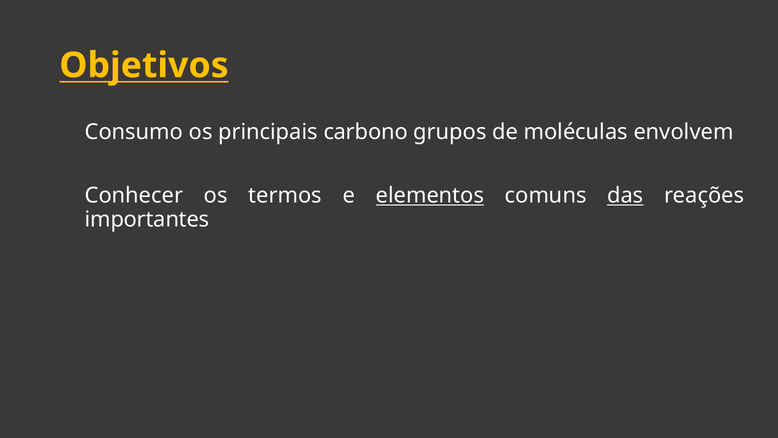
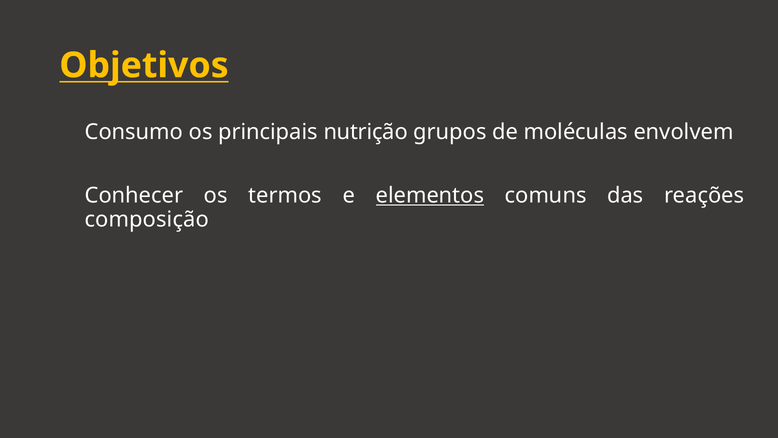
carbono: carbono -> nutrição
das underline: present -> none
importantes: importantes -> composição
